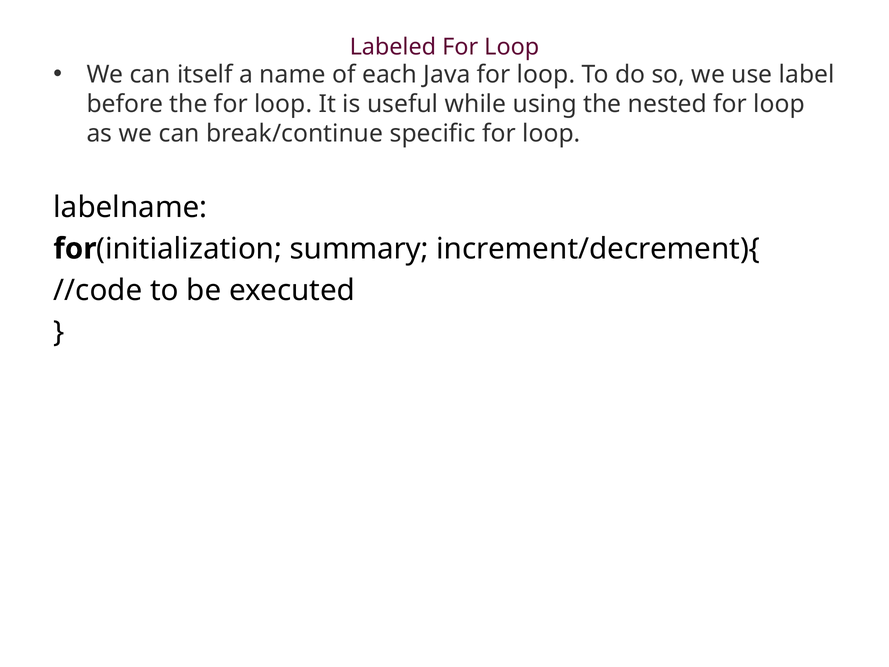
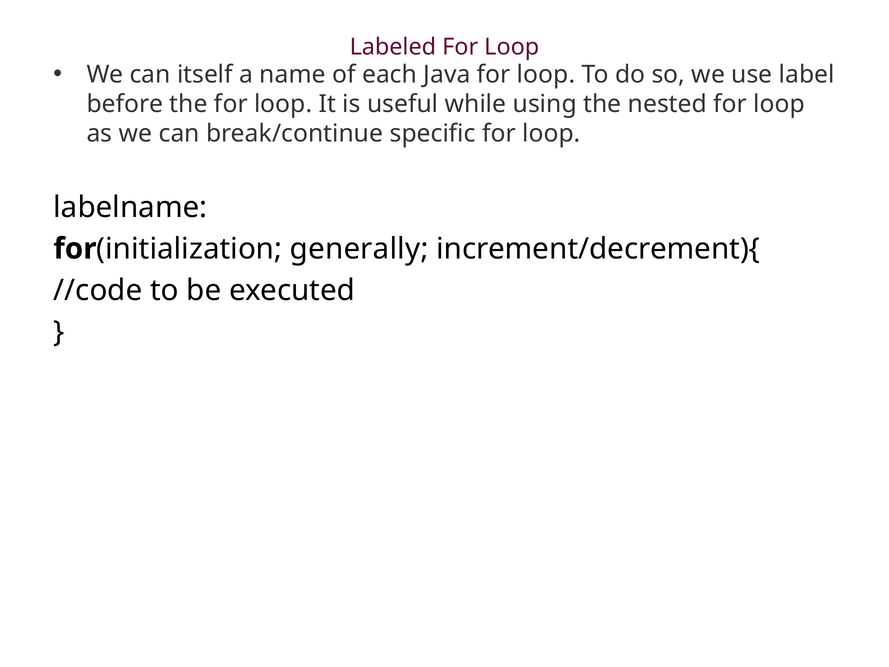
summary: summary -> generally
